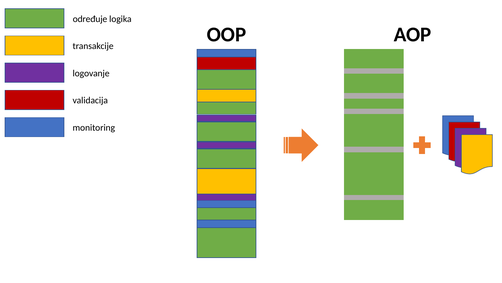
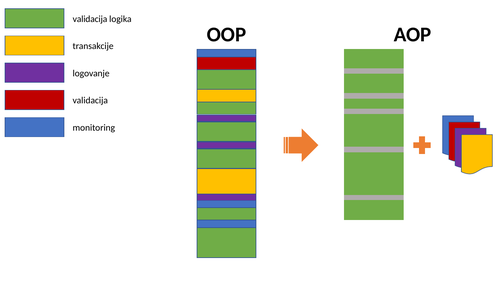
određuje at (90, 19): određuje -> validacija
